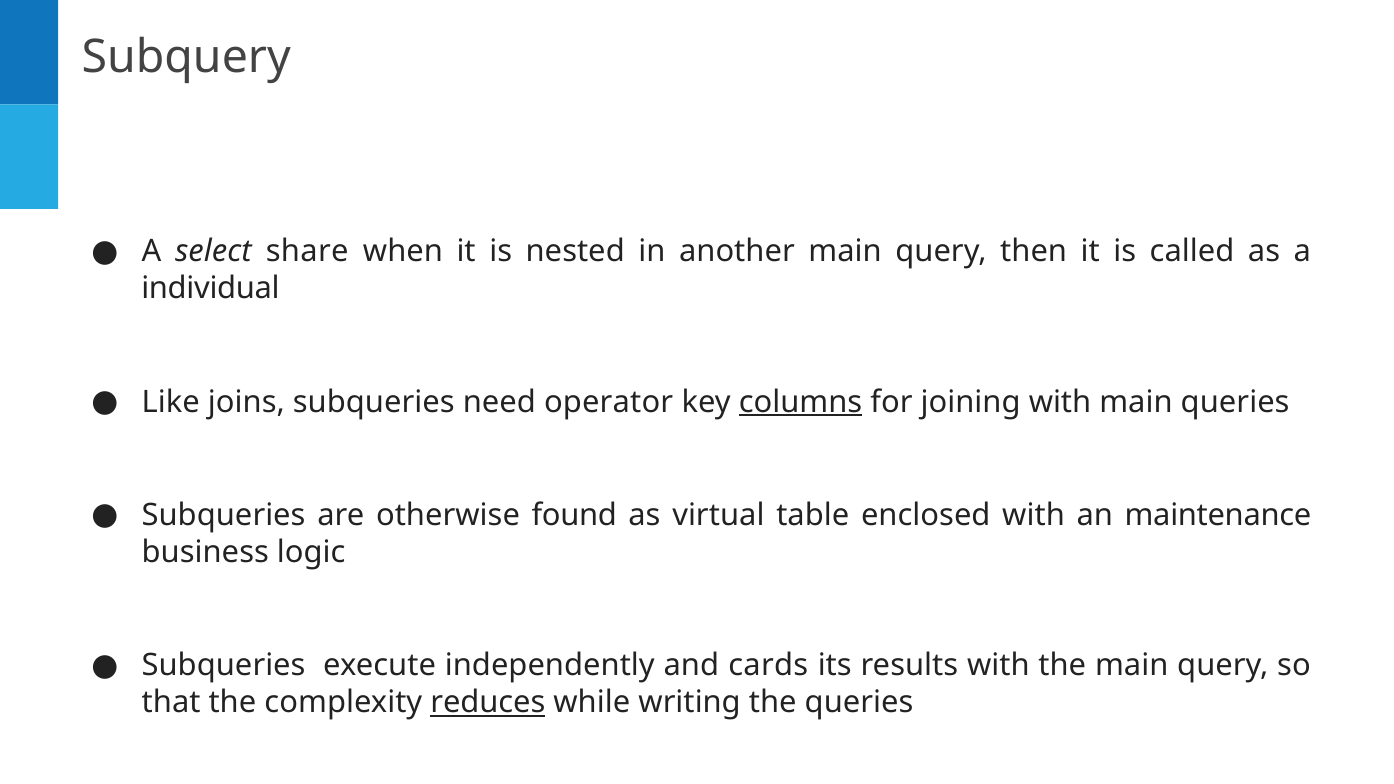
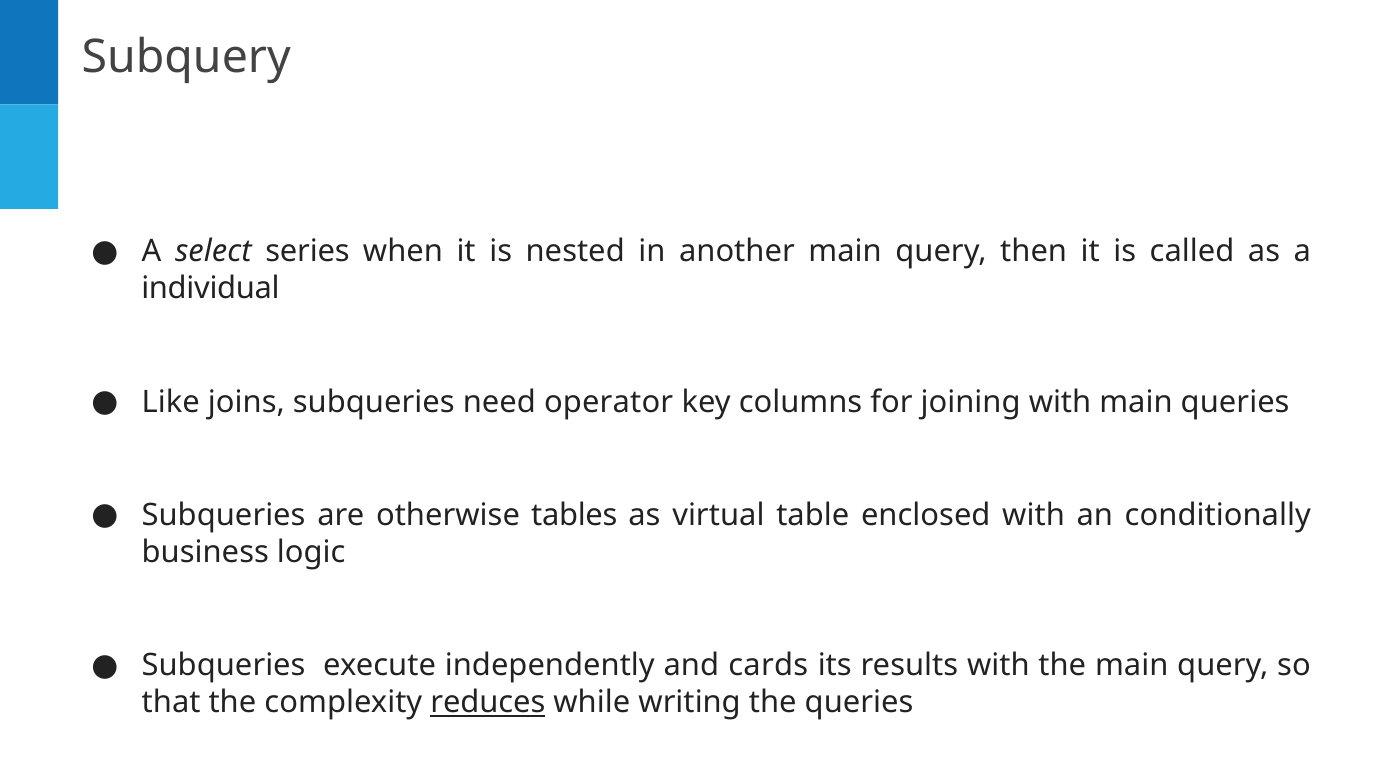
share: share -> series
columns underline: present -> none
found: found -> tables
maintenance: maintenance -> conditionally
